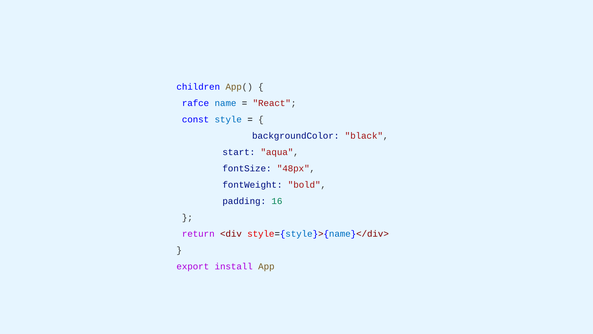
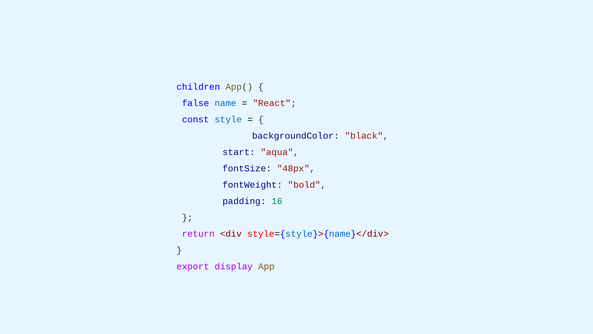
rafce: rafce -> false
install: install -> display
